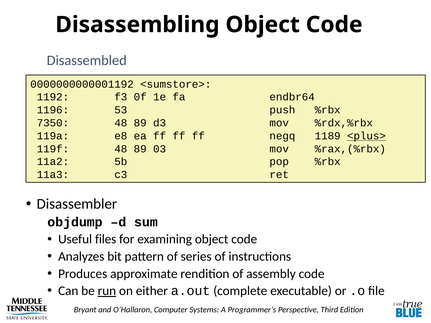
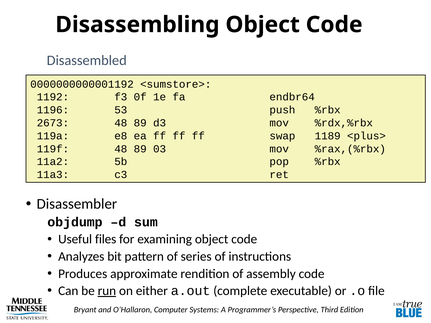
7350: 7350 -> 2673
negq: negq -> swap
<plus> underline: present -> none
